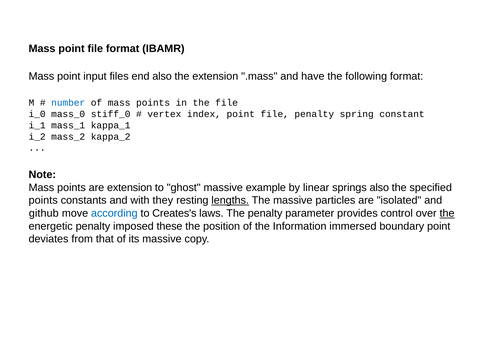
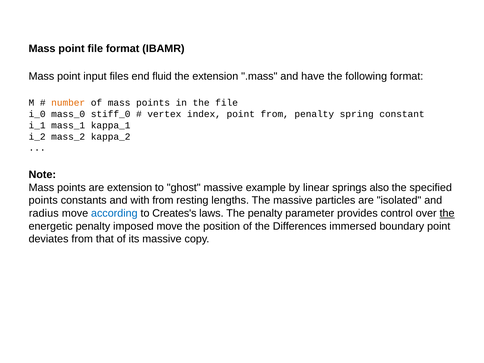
end also: also -> fluid
number colour: blue -> orange
index point file: file -> from
with they: they -> from
lengths underline: present -> none
github: github -> radius
imposed these: these -> move
Information: Information -> Differences
